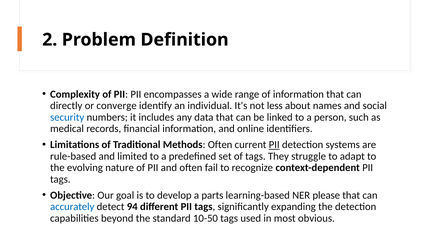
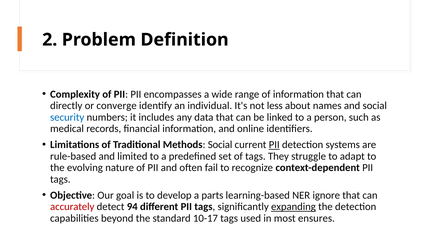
Methods Often: Often -> Social
please: please -> ignore
accurately colour: blue -> red
expanding underline: none -> present
10-50: 10-50 -> 10-17
obvious: obvious -> ensures
